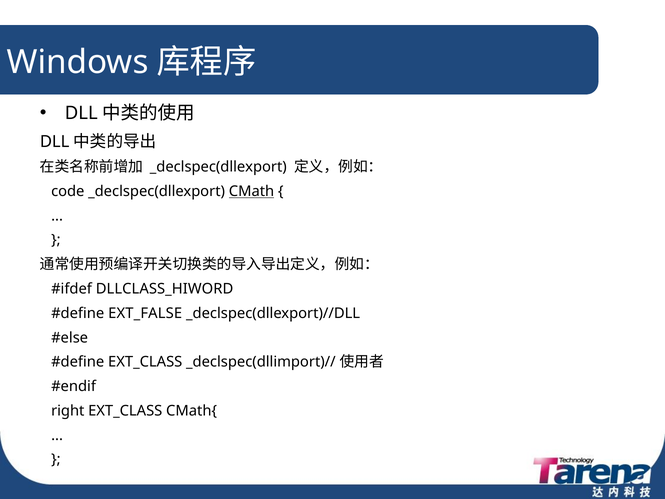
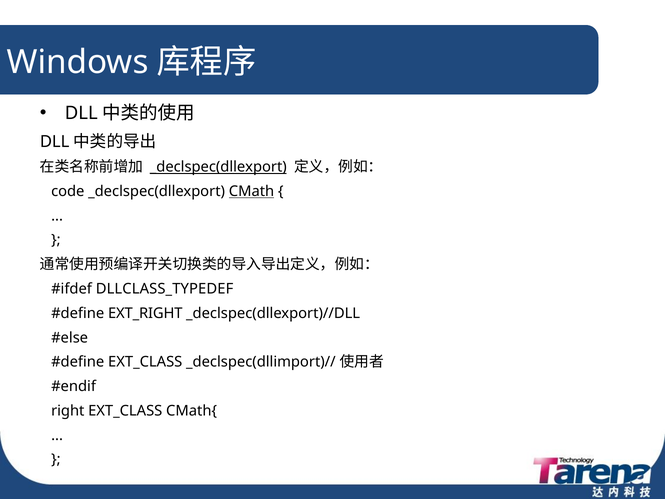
_declspec(dllexport at (218, 167) underline: none -> present
DLLCLASS_HIWORD: DLLCLASS_HIWORD -> DLLCLASS_TYPEDEF
EXT_FALSE: EXT_FALSE -> EXT_RIGHT
